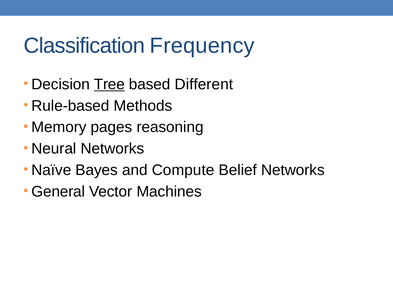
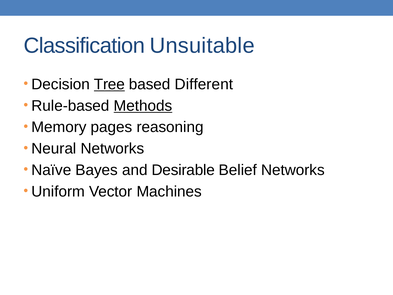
Frequency: Frequency -> Unsuitable
Methods underline: none -> present
Compute: Compute -> Desirable
General: General -> Uniform
